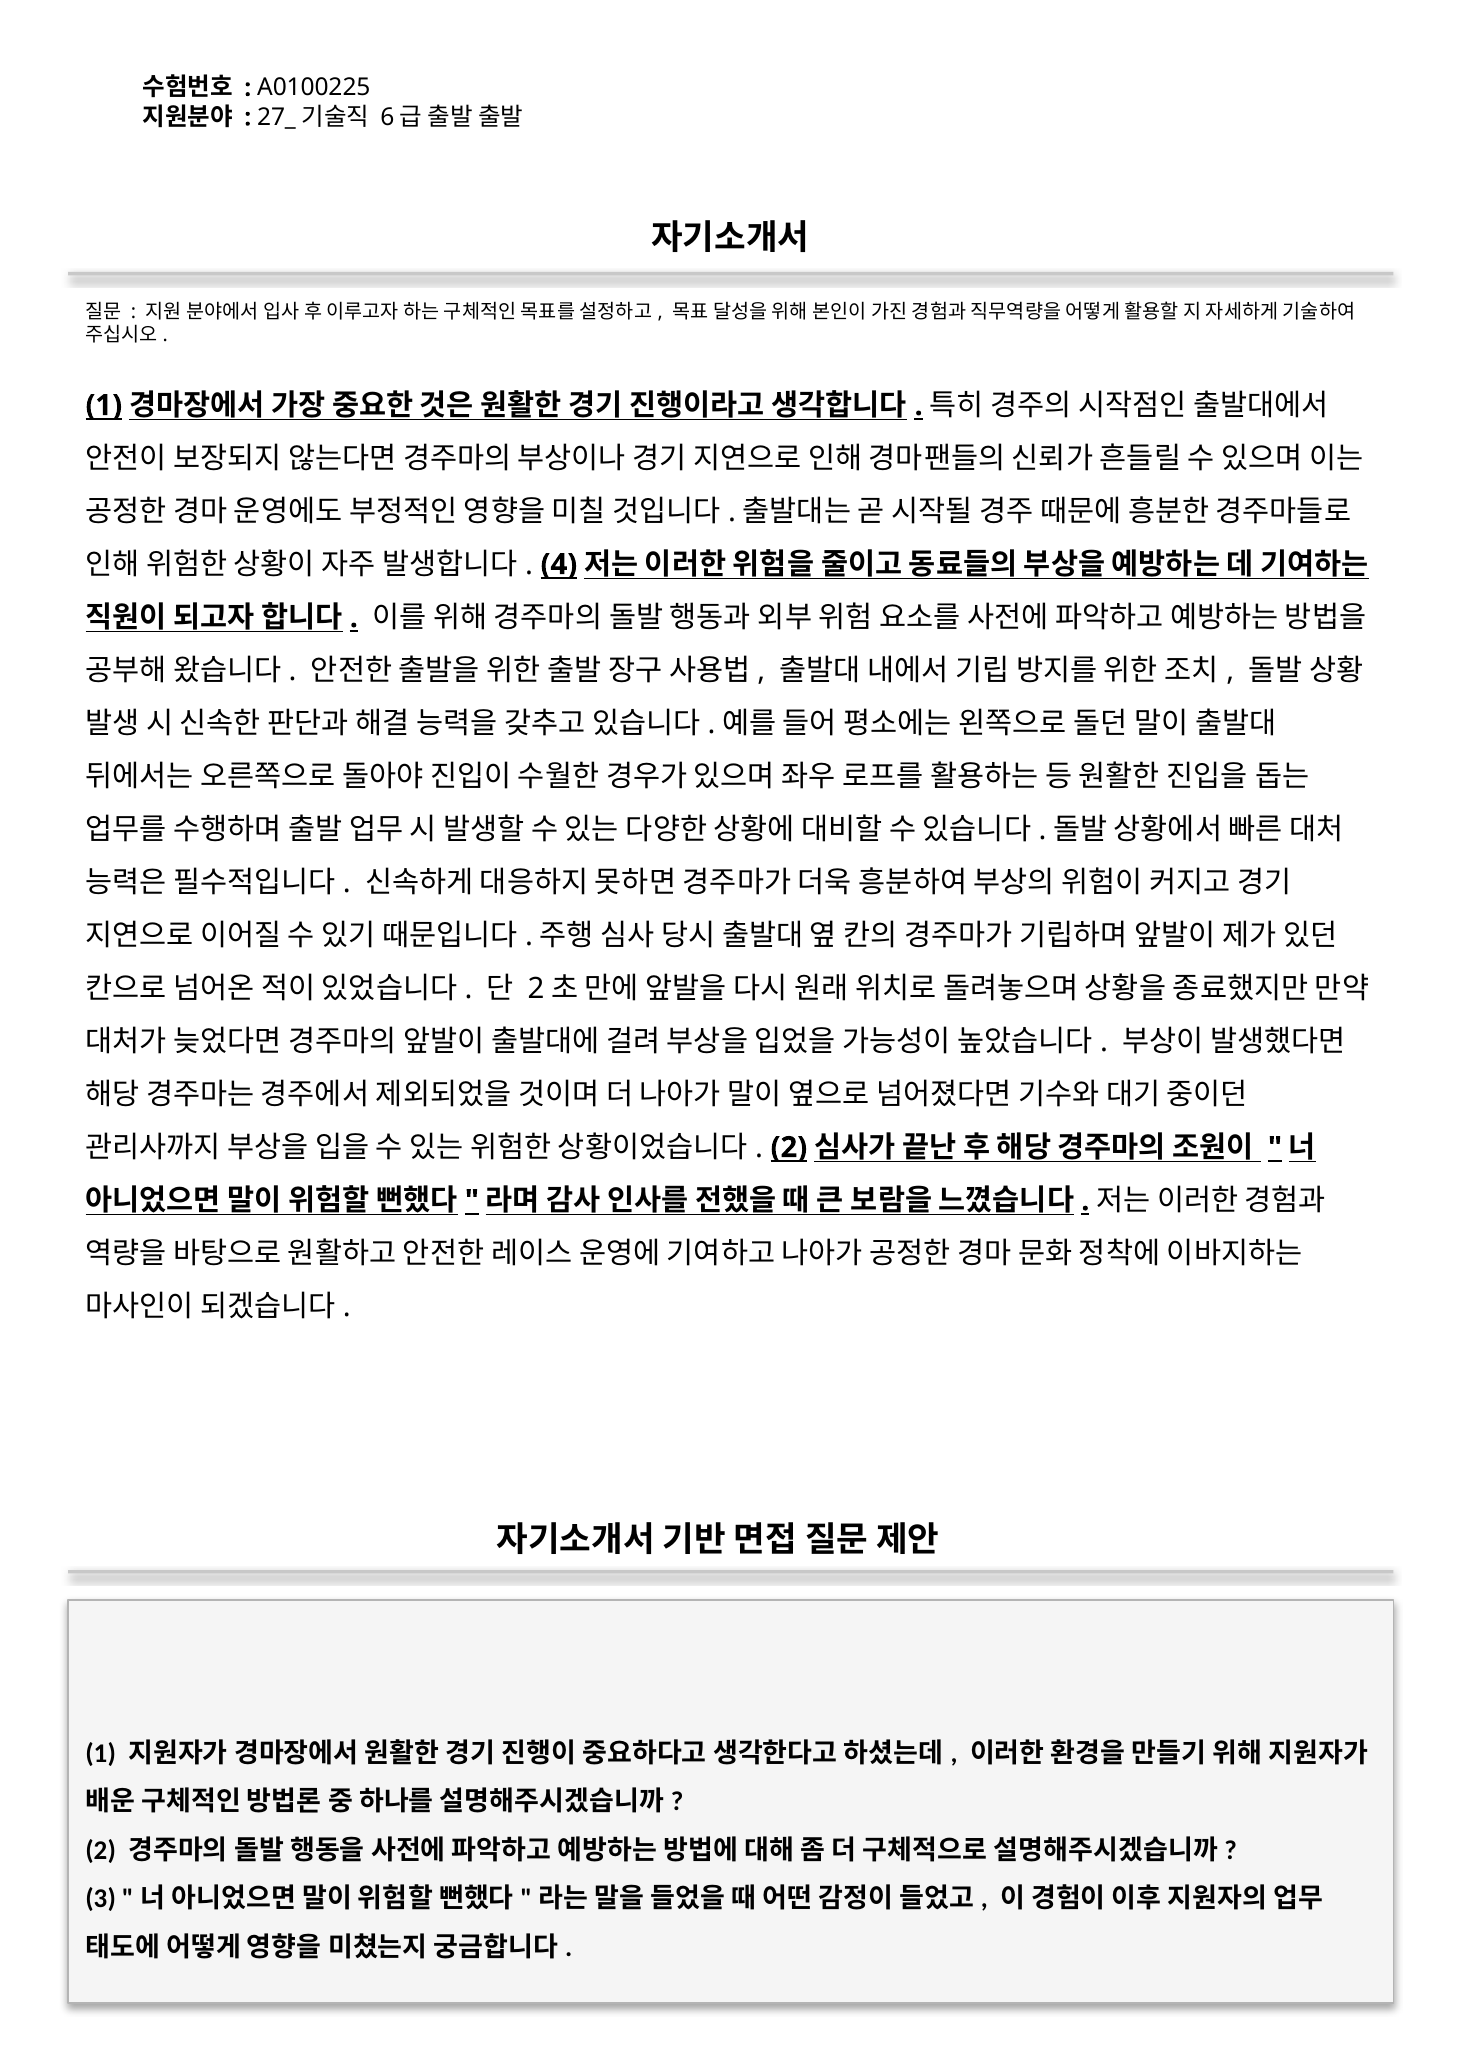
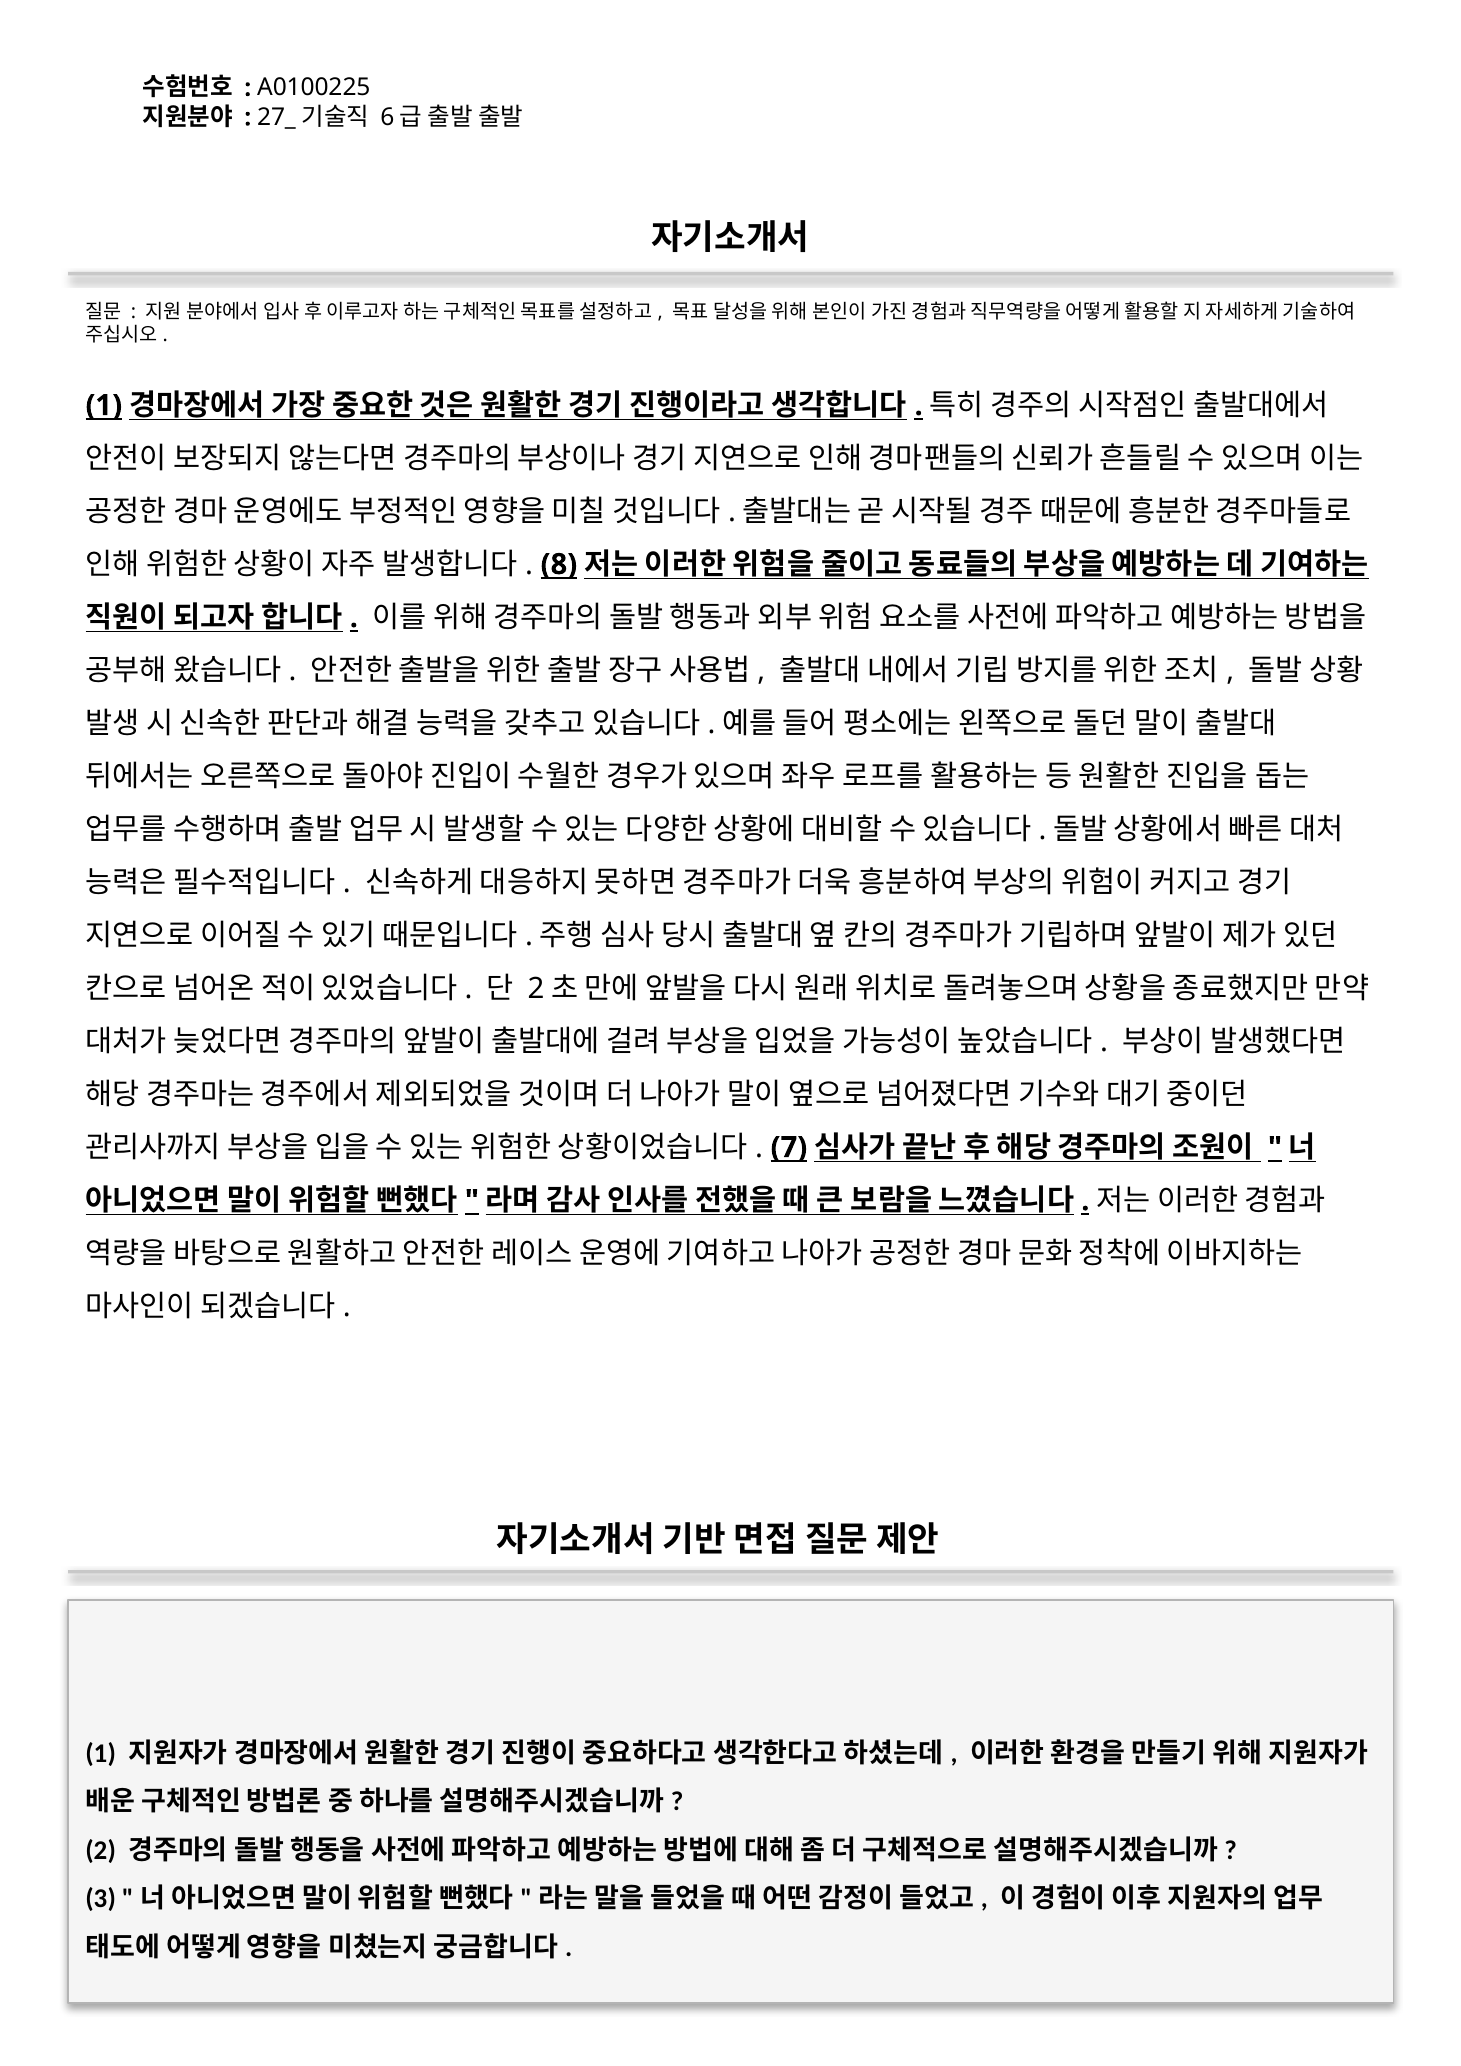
4: 4 -> 8
2 at (789, 1148): 2 -> 7
